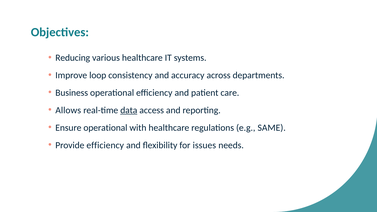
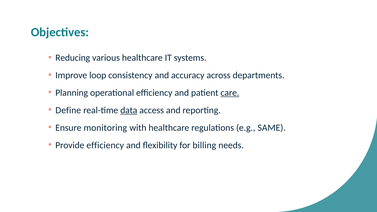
Business: Business -> Planning
care underline: none -> present
Allows: Allows -> Define
Ensure operational: operational -> monitoring
issues: issues -> billing
